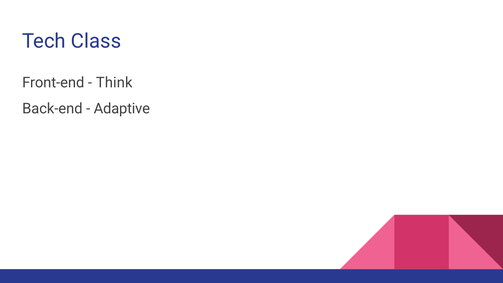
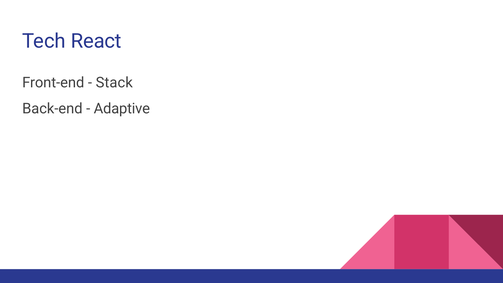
Class: Class -> React
Think: Think -> Stack
